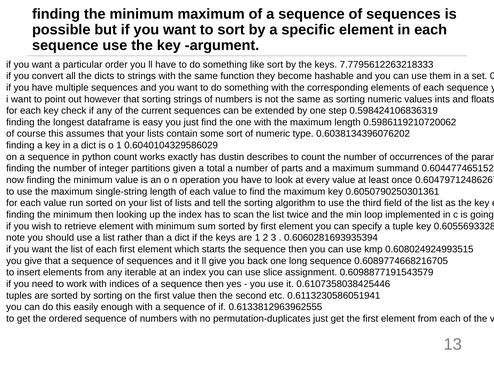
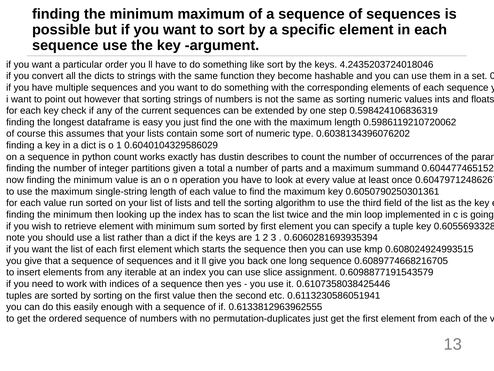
7.7795612263218333: 7.7795612263218333 -> 4.2435203724018046
